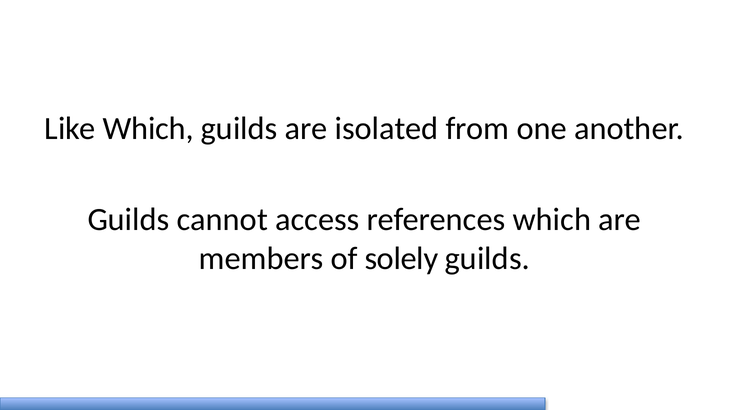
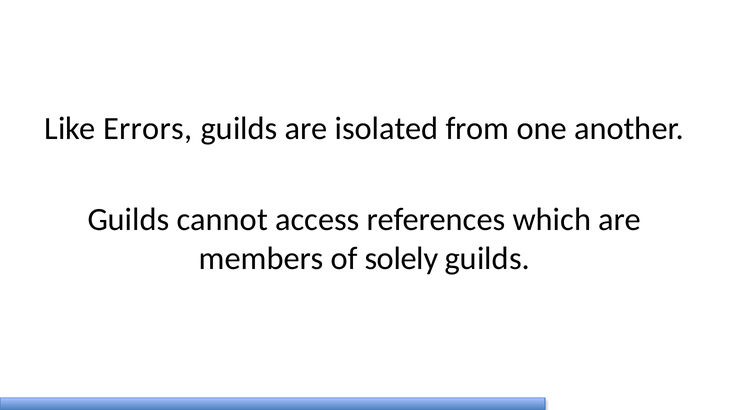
Like Which: Which -> Errors
